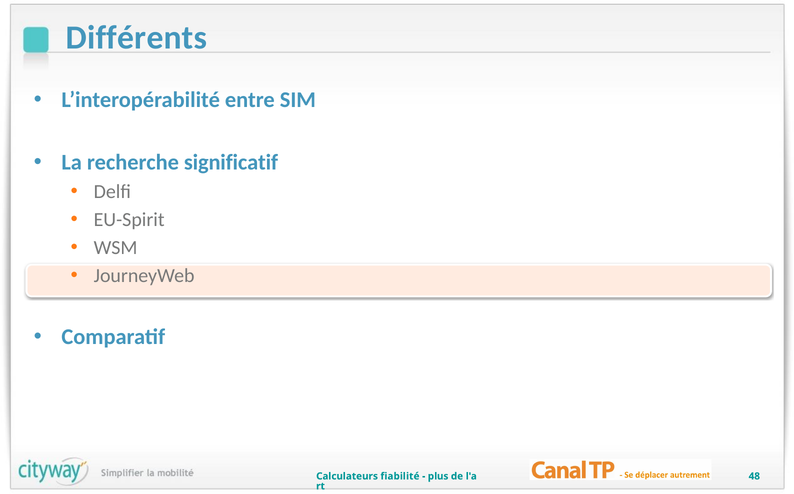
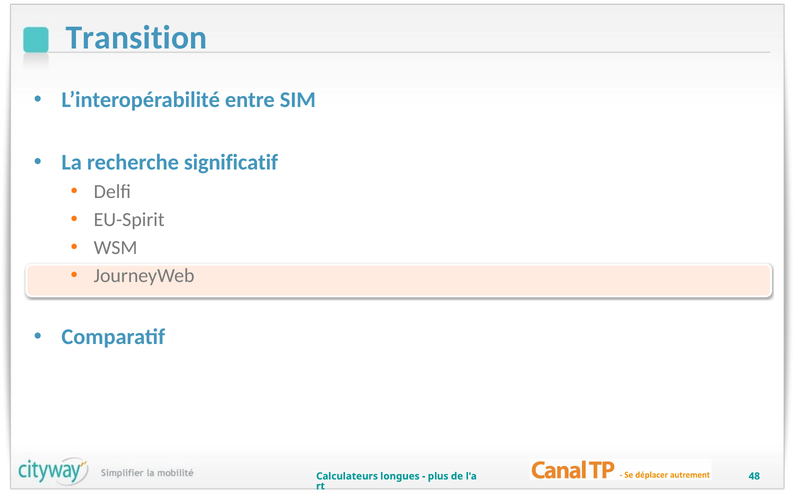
Différents: Différents -> Transition
fiabilité: fiabilité -> longues
